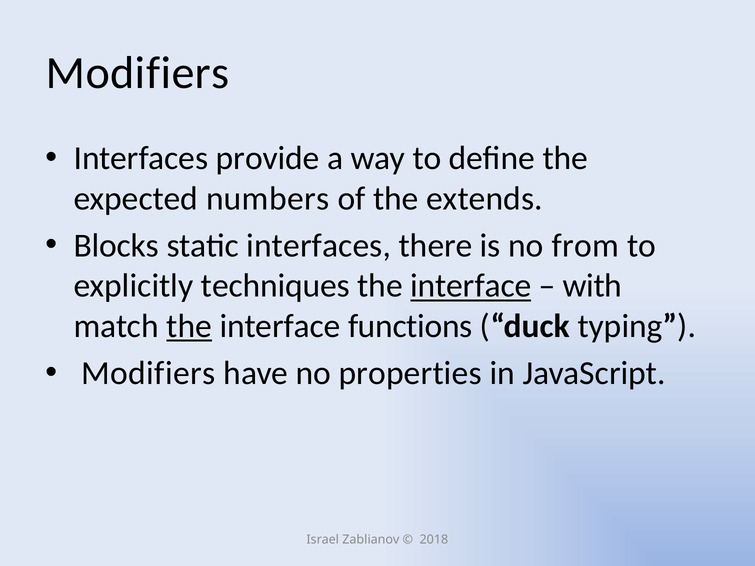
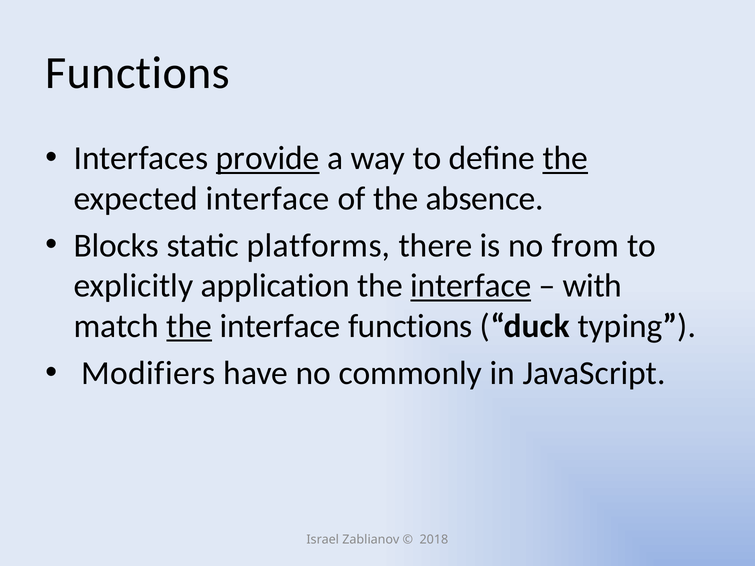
Modifiers at (138, 73): Modifiers -> Functions
provide underline: none -> present
the at (565, 158) underline: none -> present
expected numbers: numbers -> interface
extends: extends -> absence
static interfaces: interfaces -> platforms
techniques: techniques -> application
properties: properties -> commonly
